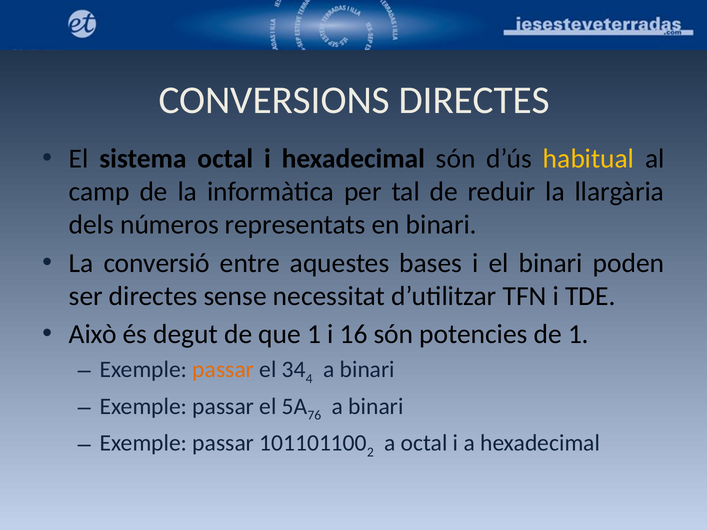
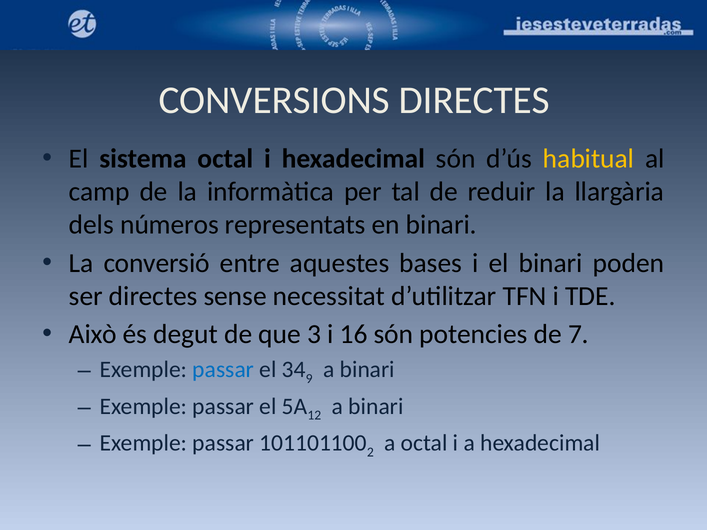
que 1: 1 -> 3
de 1: 1 -> 7
passar at (223, 370) colour: orange -> blue
4: 4 -> 9
76: 76 -> 12
